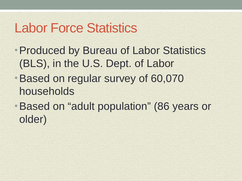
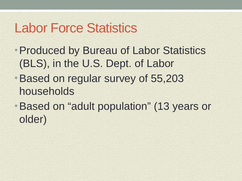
60,070: 60,070 -> 55,203
86: 86 -> 13
